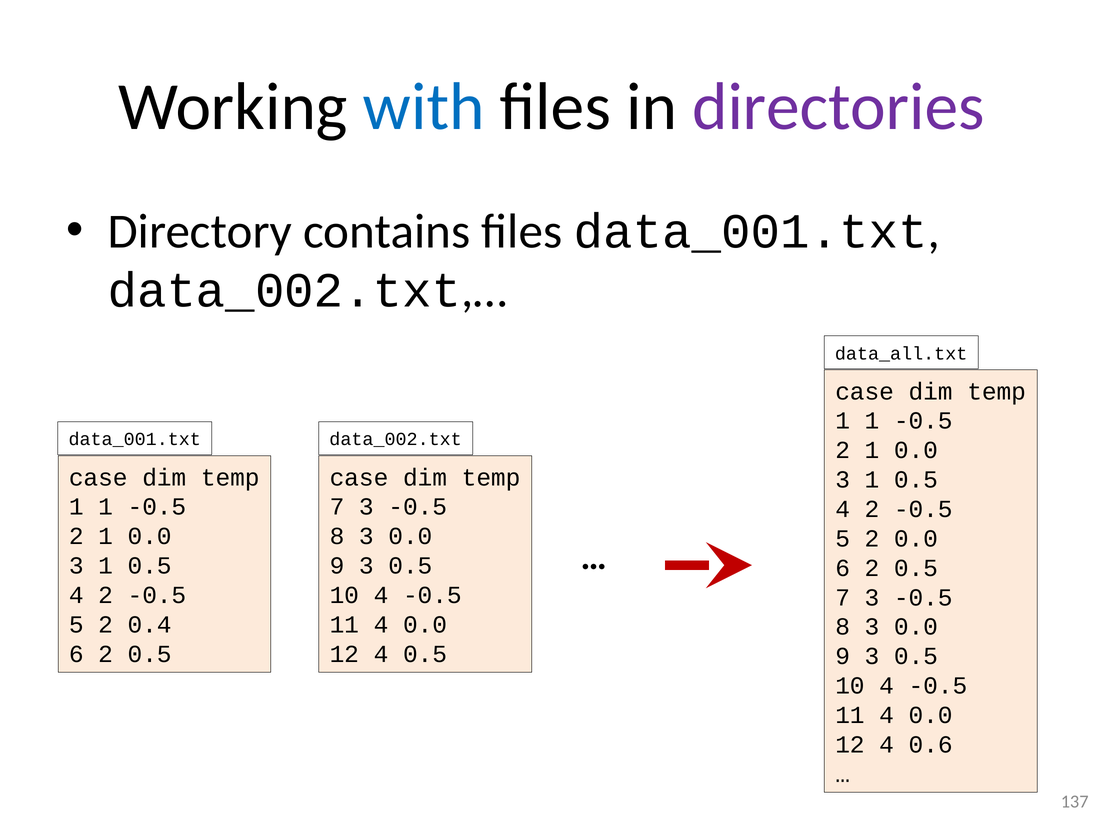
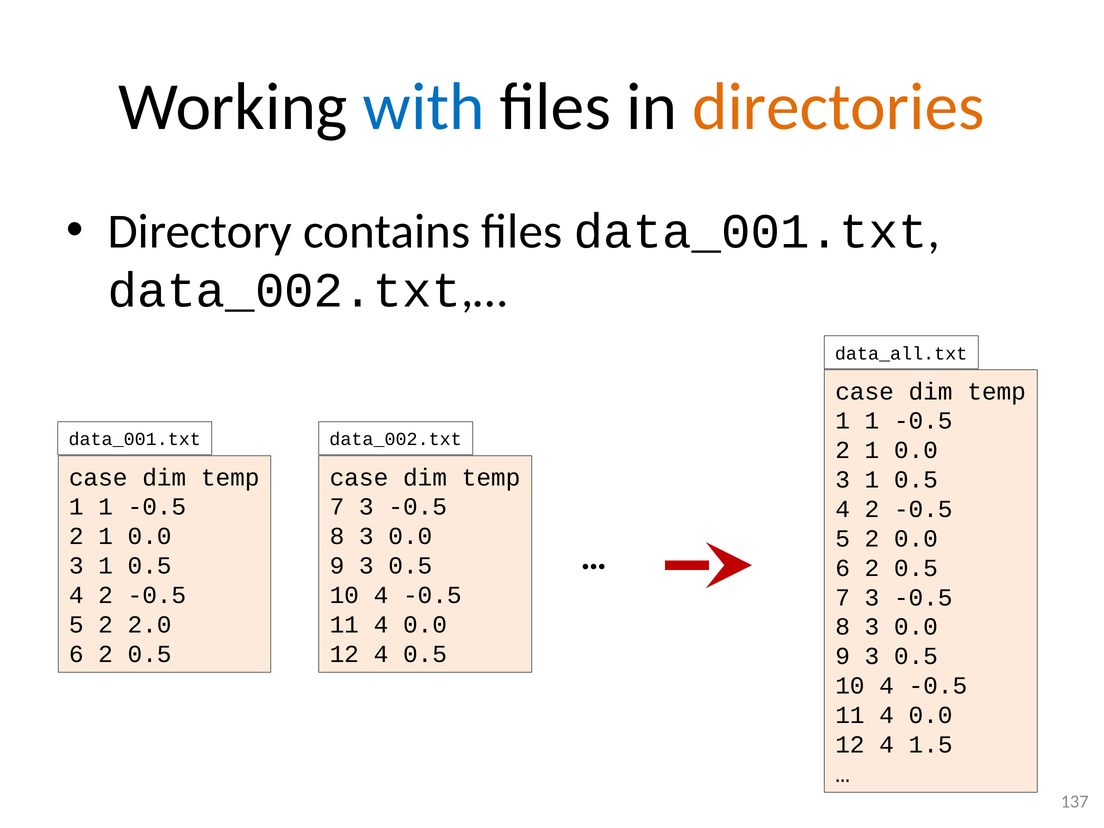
directories colour: purple -> orange
0.4: 0.4 -> 2.0
0.6: 0.6 -> 1.5
